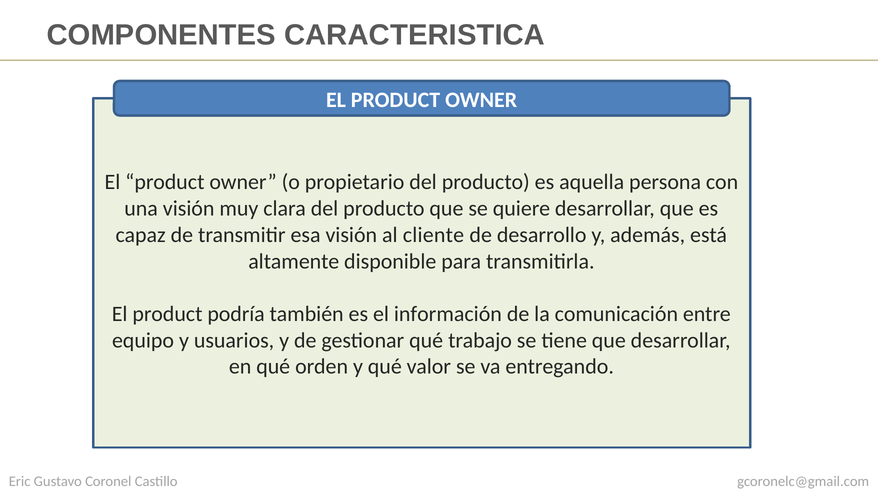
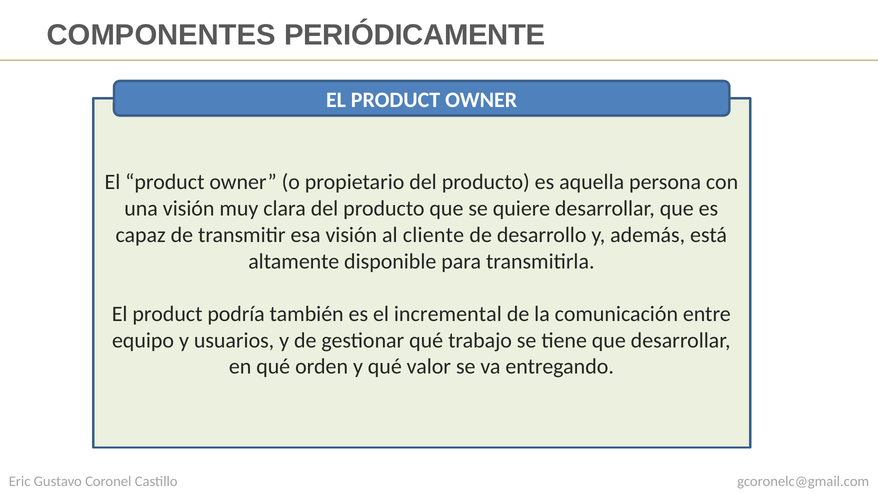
CARACTERISTICA: CARACTERISTICA -> PERIÓDICAMENTE
información: información -> incremental
